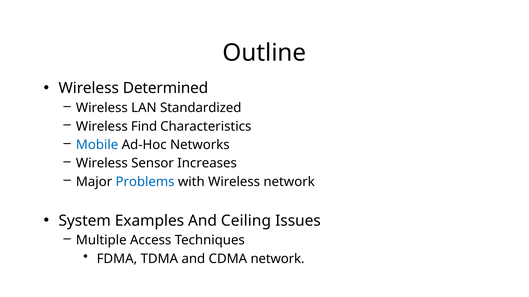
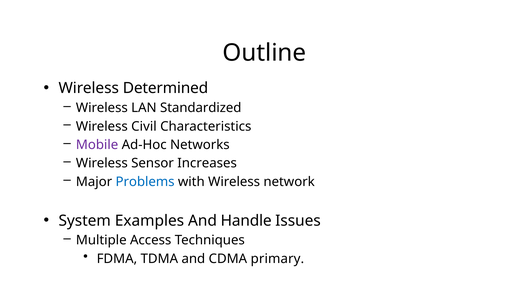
Find: Find -> Civil
Mobile colour: blue -> purple
Ceiling: Ceiling -> Handle
CDMA network: network -> primary
